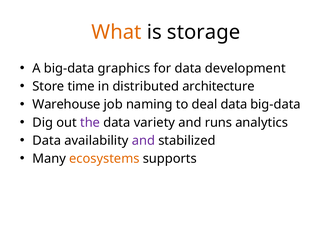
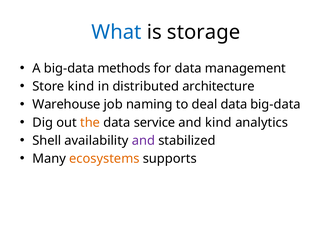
What colour: orange -> blue
graphics: graphics -> methods
development: development -> management
Store time: time -> kind
the colour: purple -> orange
variety: variety -> service
and runs: runs -> kind
Data at (47, 141): Data -> Shell
